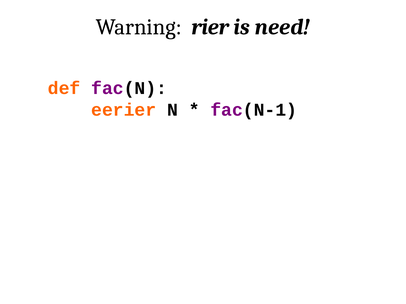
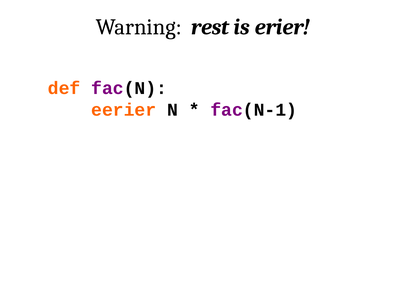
rier: rier -> rest
need: need -> erier
